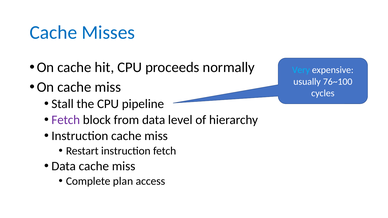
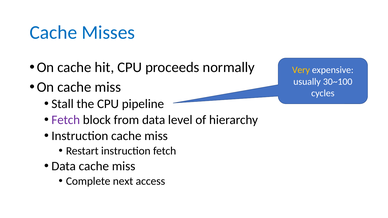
Very colour: light blue -> yellow
76~100: 76~100 -> 30~100
plan: plan -> next
